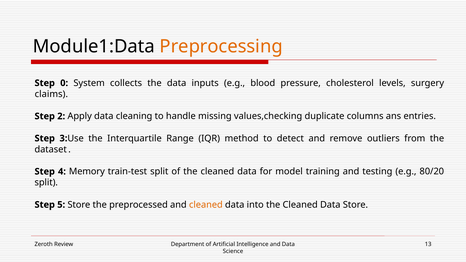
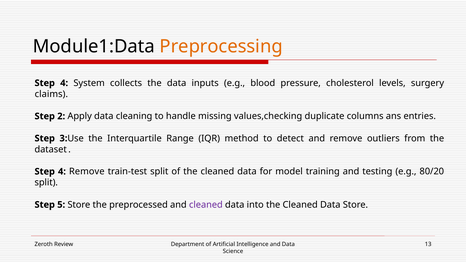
0 at (64, 83): 0 -> 4
4 Memory: Memory -> Remove
cleaned at (206, 205) colour: orange -> purple
